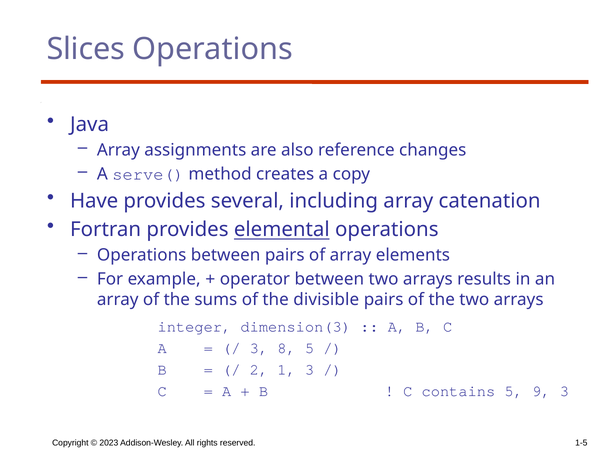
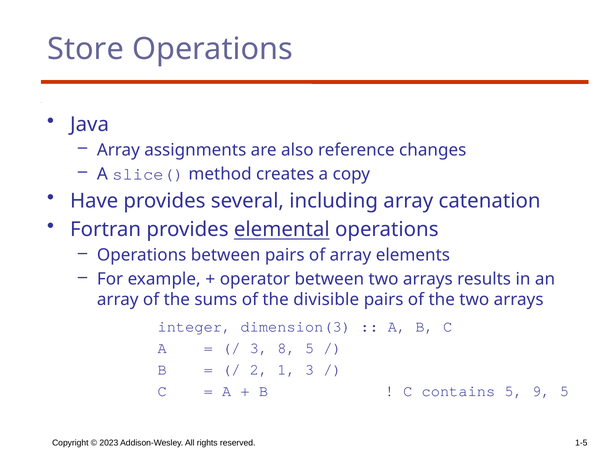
Slices: Slices -> Store
serve(: serve( -> slice(
9 3: 3 -> 5
